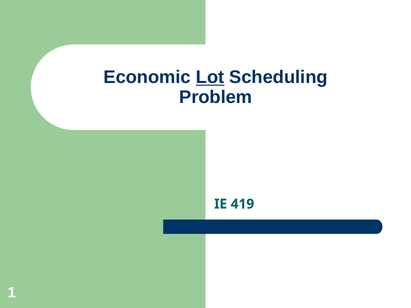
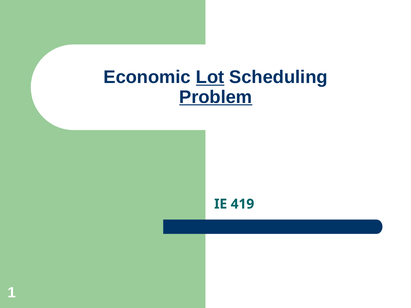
Problem underline: none -> present
